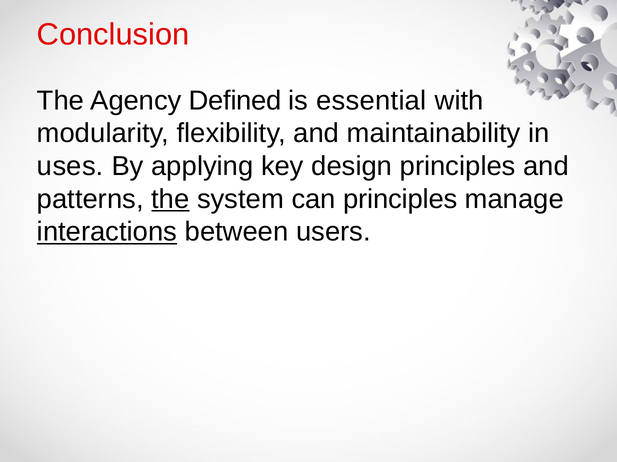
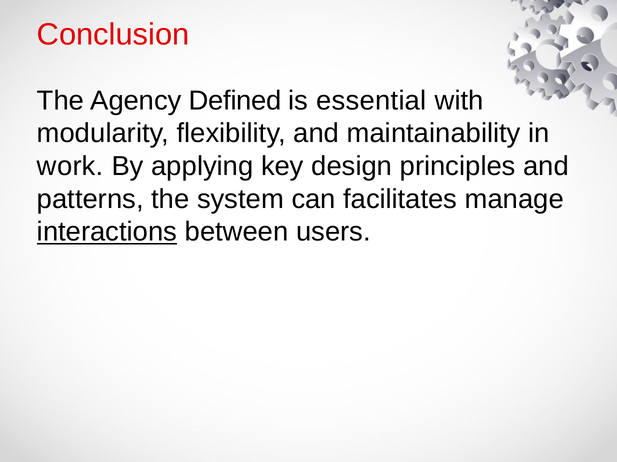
uses: uses -> work
the at (170, 199) underline: present -> none
can principles: principles -> facilitates
